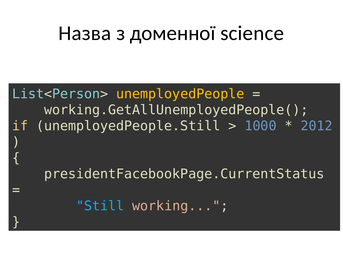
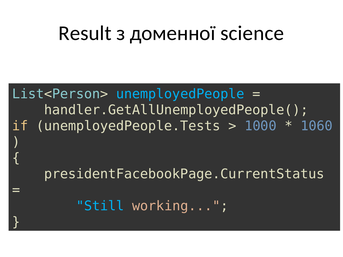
Назва: Назва -> Result
unemployedPeople colour: yellow -> light blue
working.GetAllUnemployedPeople(: working.GetAllUnemployedPeople( -> handler.GetAllUnemployedPeople(
unemployedPeople.Still: unemployedPeople.Still -> unemployedPeople.Tests
2012: 2012 -> 1060
